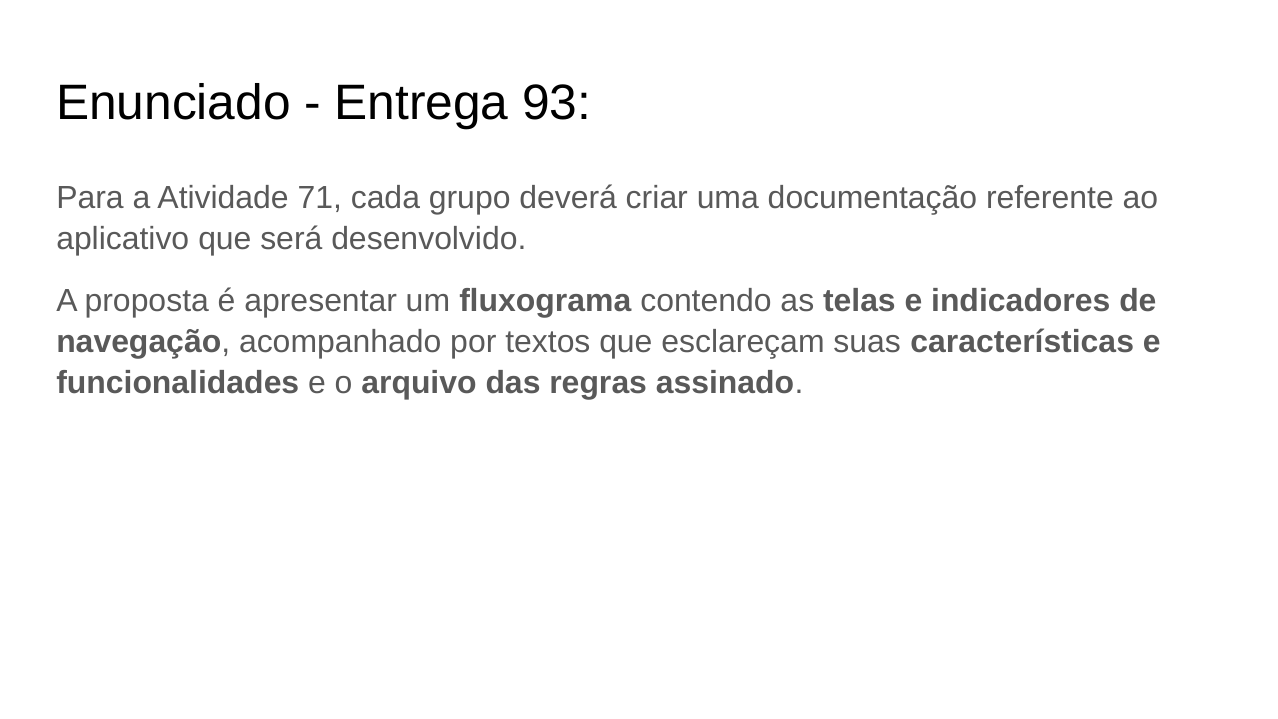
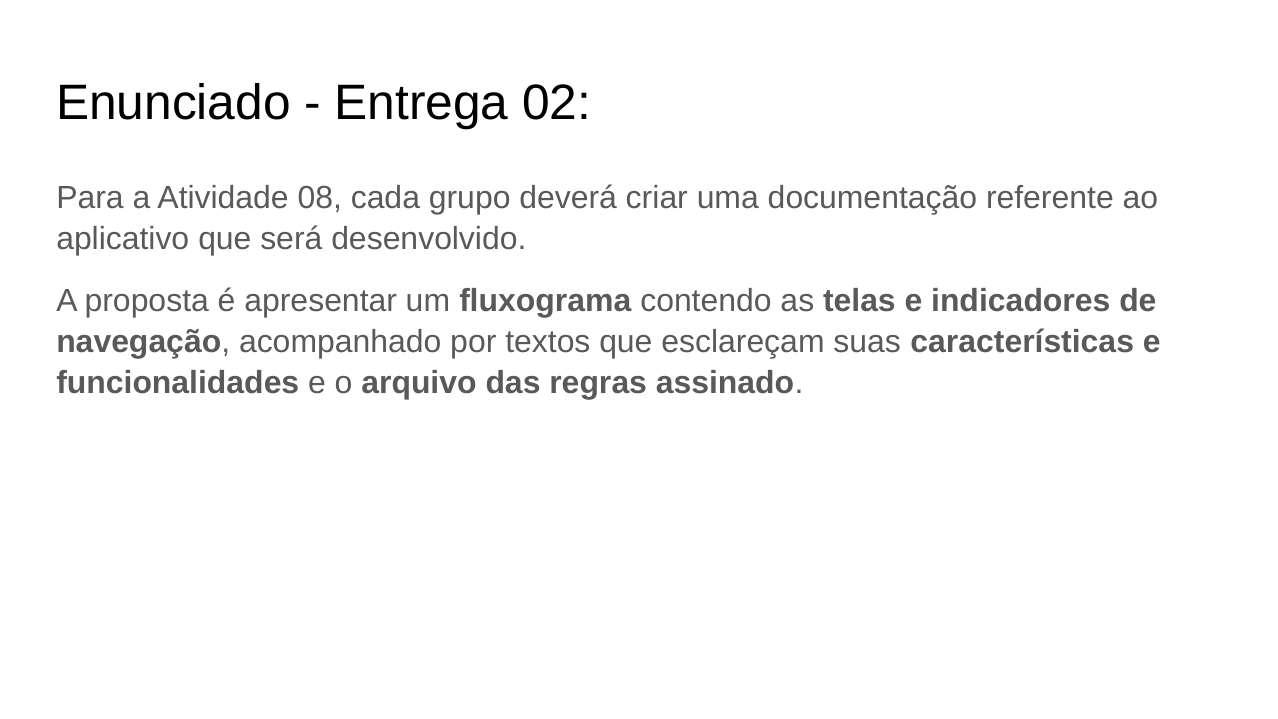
93: 93 -> 02
71: 71 -> 08
